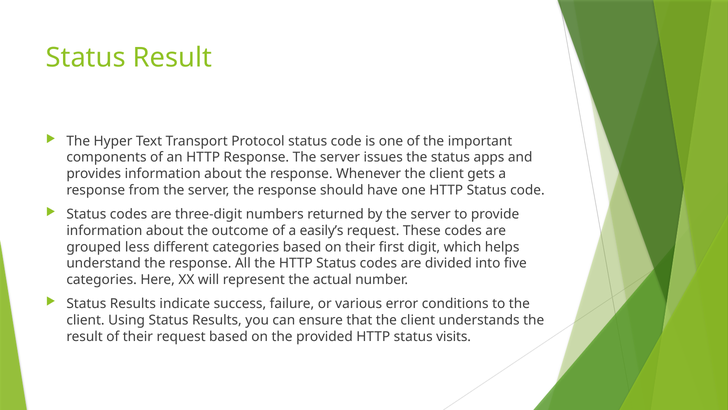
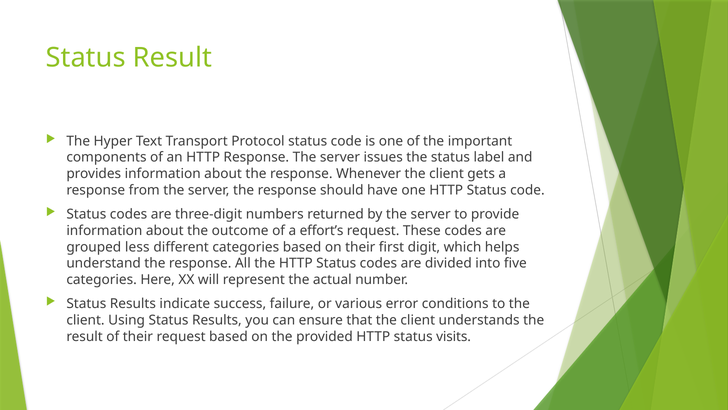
apps: apps -> label
easily’s: easily’s -> effort’s
